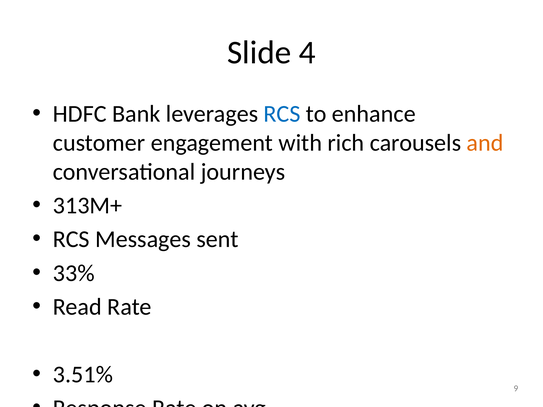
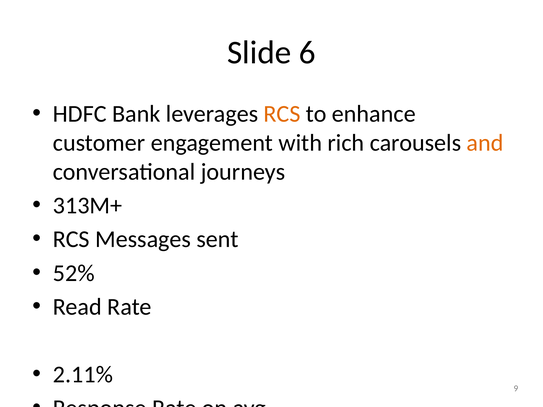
4: 4 -> 6
RCS at (282, 114) colour: blue -> orange
33% at (74, 273): 33% -> 52%
3.51%: 3.51% -> 2.11%
